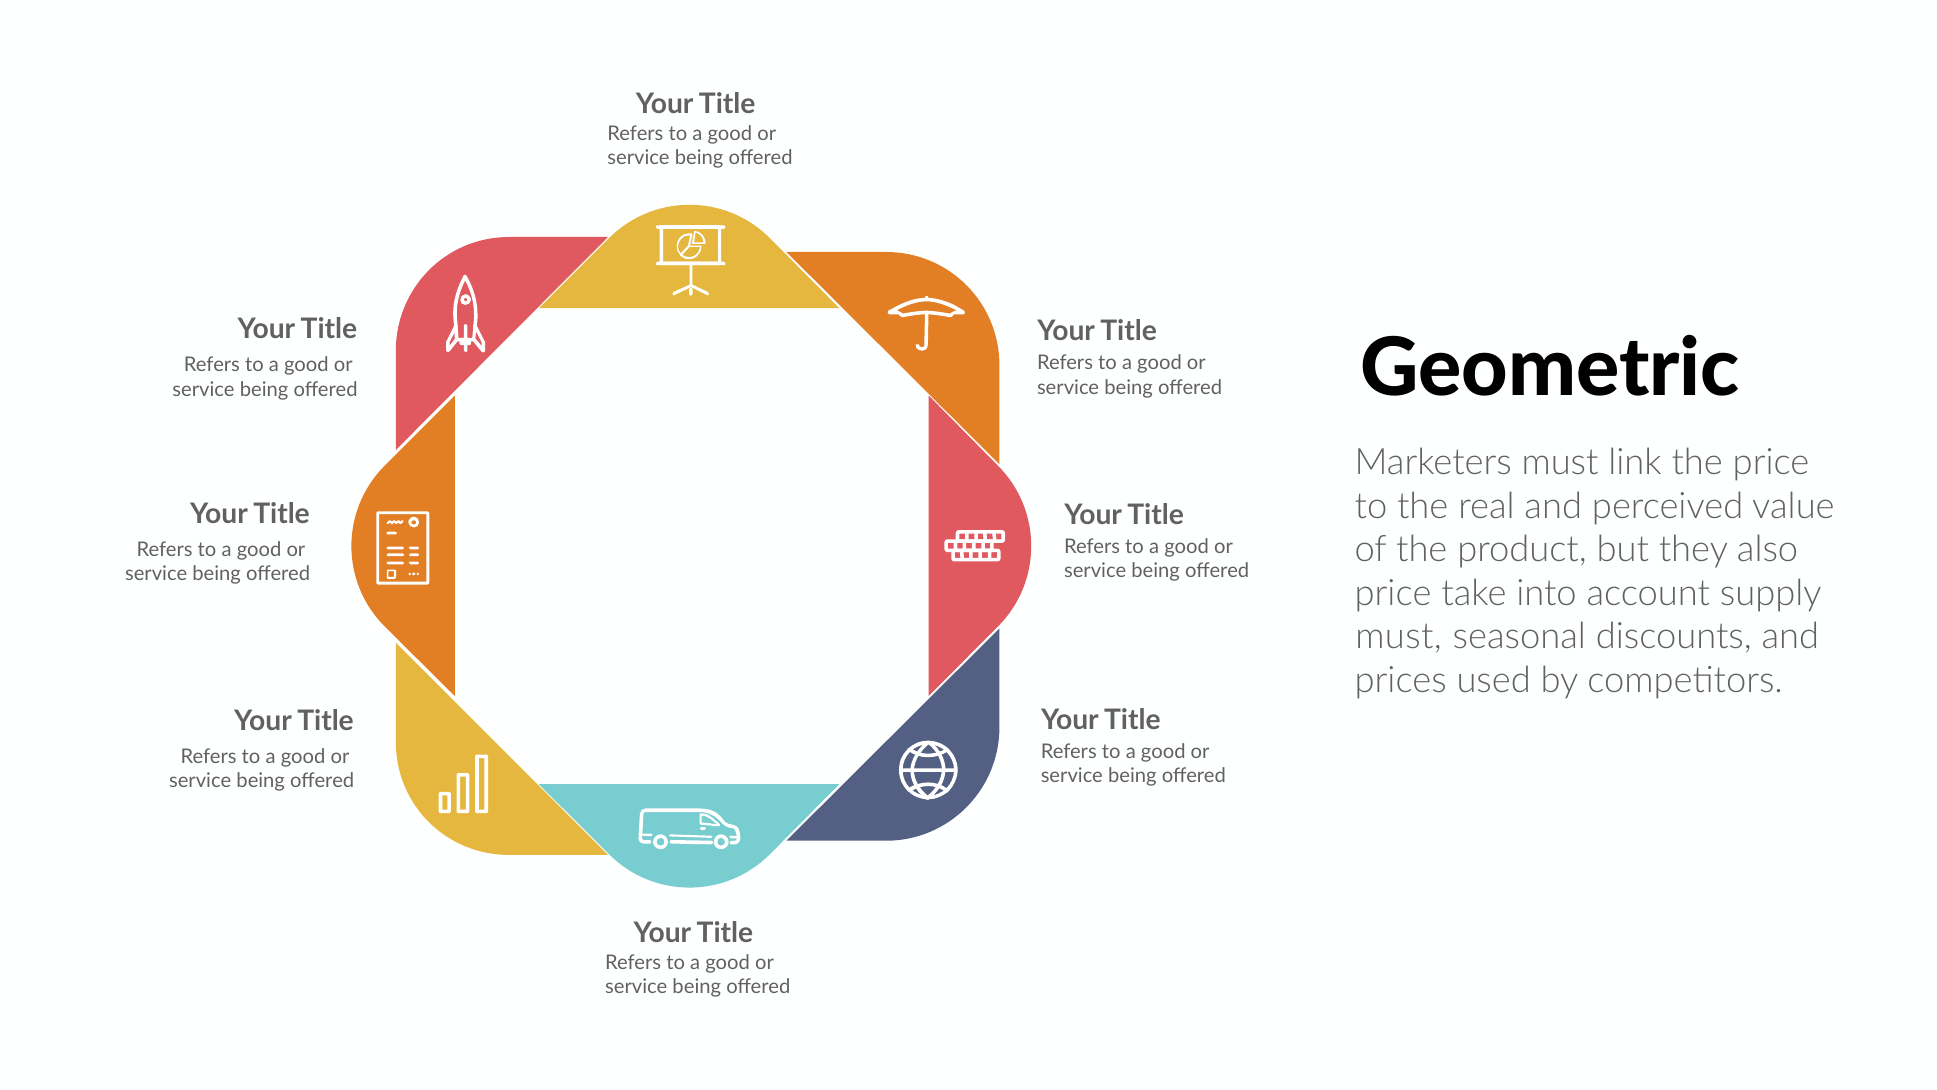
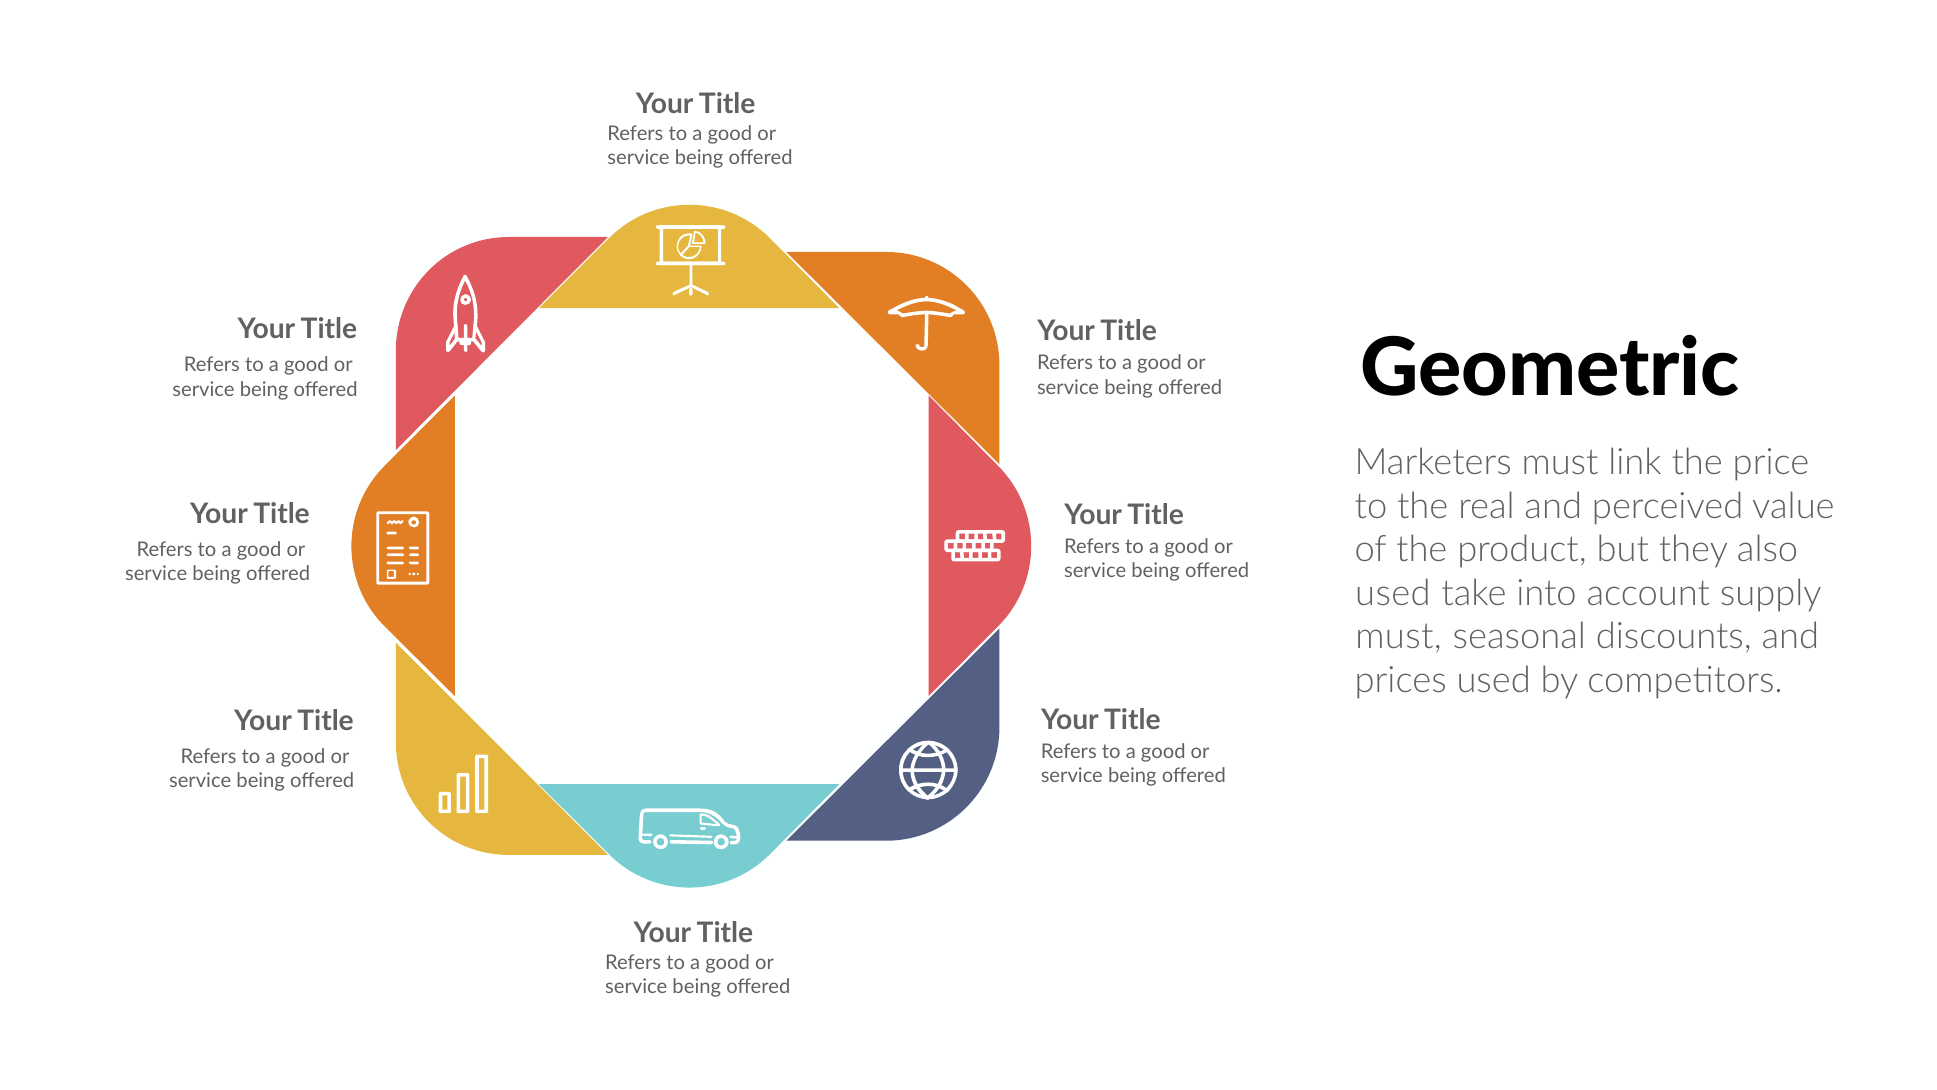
price at (1393, 593): price -> used
